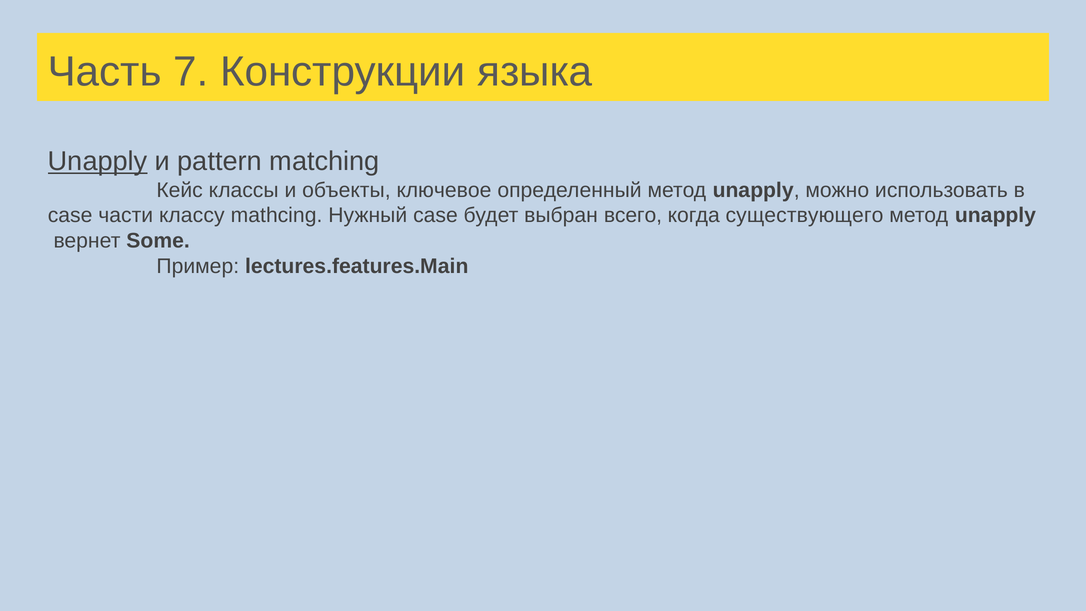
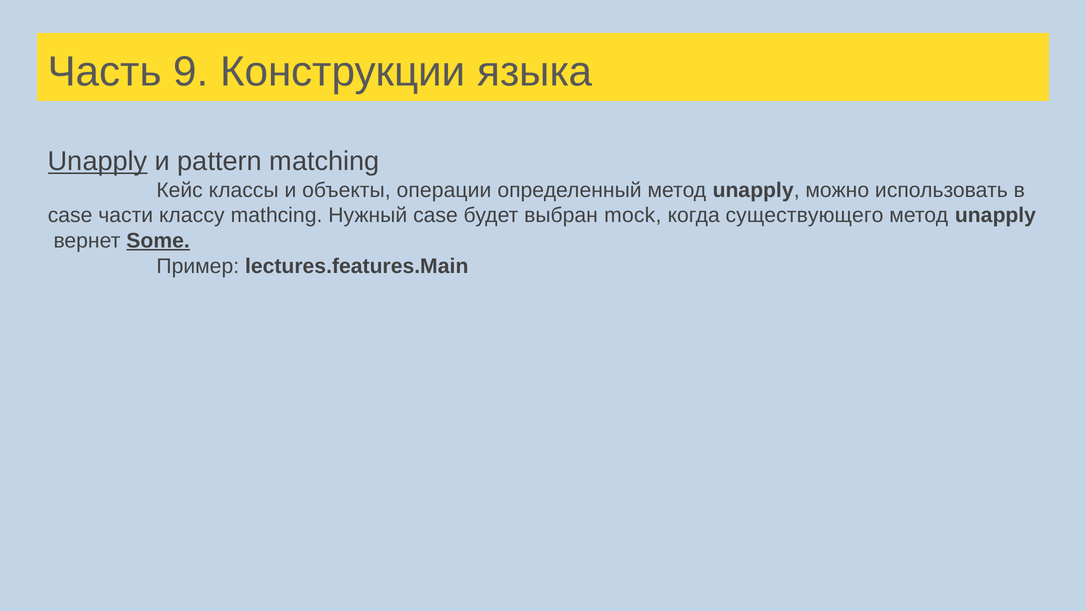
7: 7 -> 9
ключевое: ключевое -> операции
всего: всего -> mock
Some underline: none -> present
